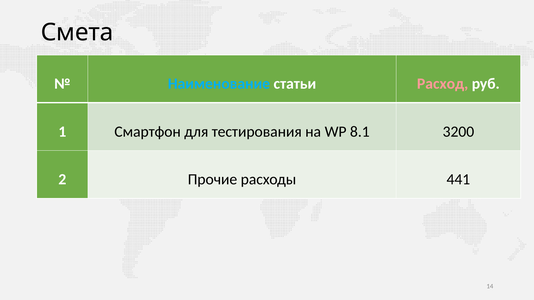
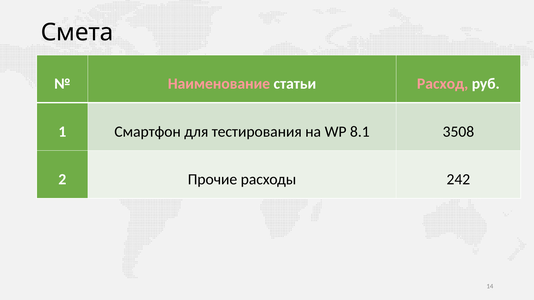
Наименование colour: light blue -> pink
3200: 3200 -> 3508
441: 441 -> 242
